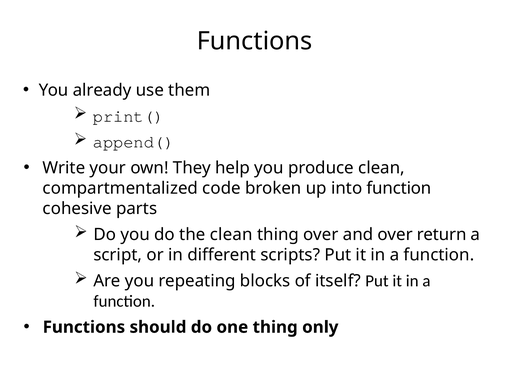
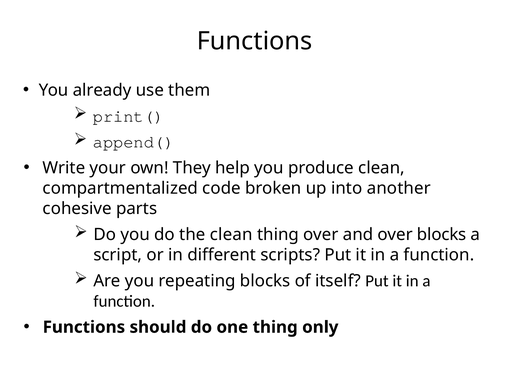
into function: function -> another
over return: return -> blocks
